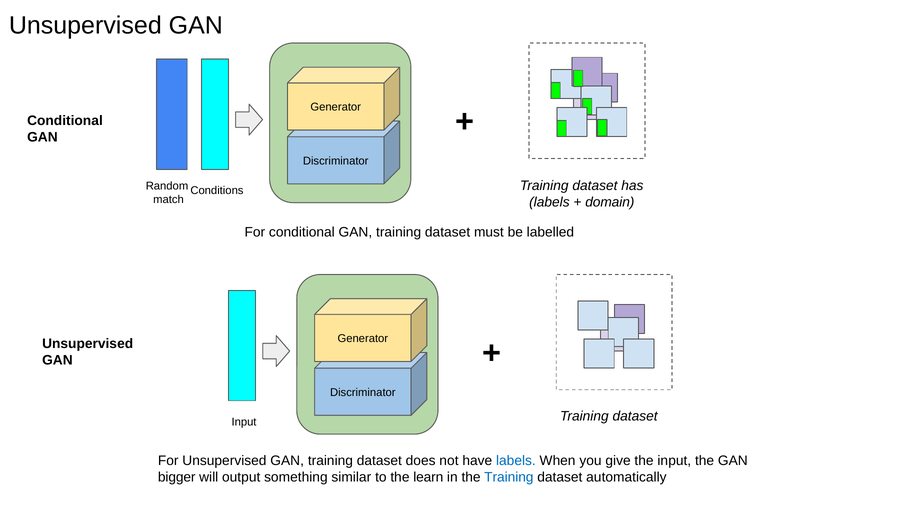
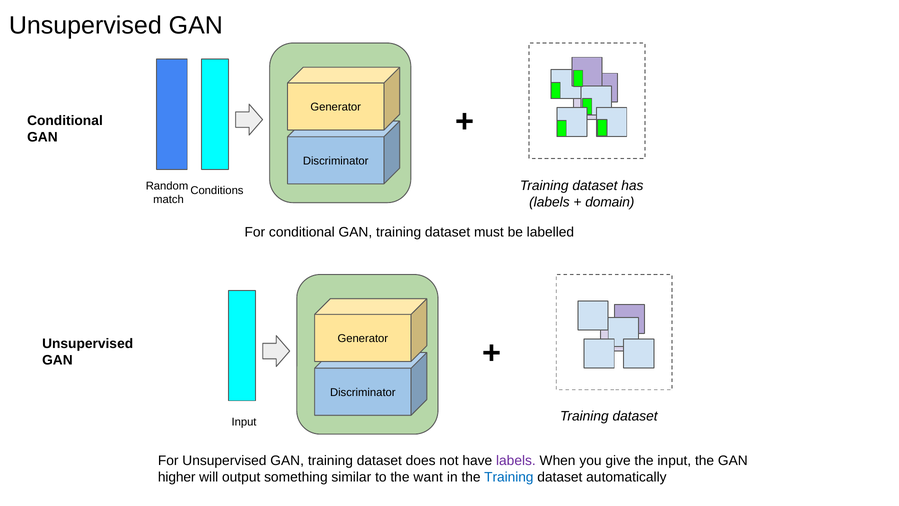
labels at (516, 461) colour: blue -> purple
bigger: bigger -> higher
learn: learn -> want
